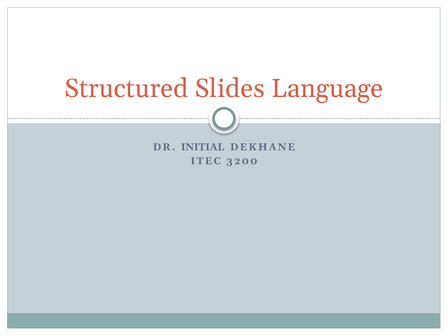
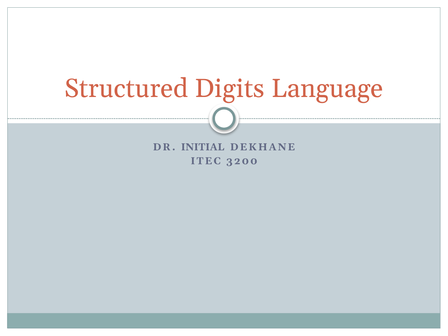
Slides: Slides -> Digits
